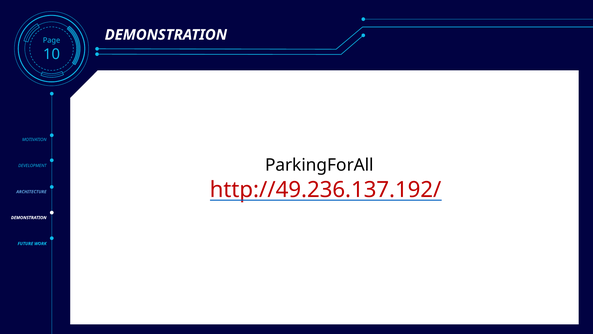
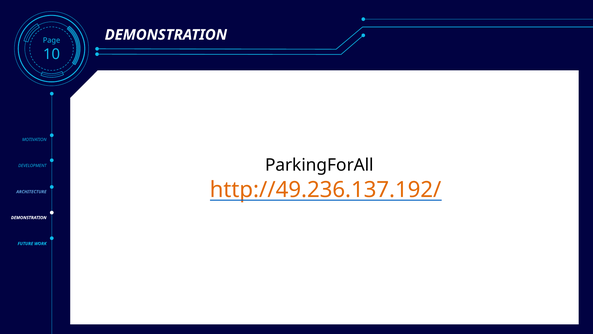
http://49.236.137.192/ colour: red -> orange
